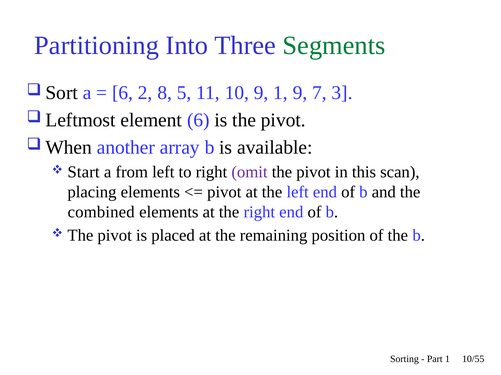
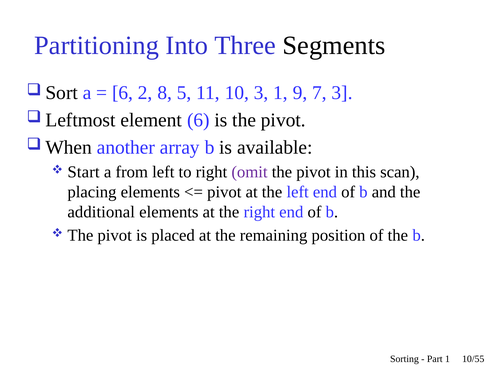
Segments colour: green -> black
10 9: 9 -> 3
combined: combined -> additional
